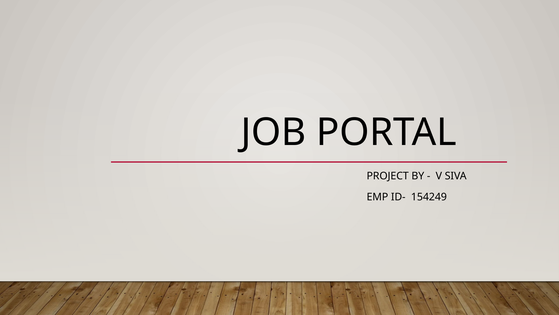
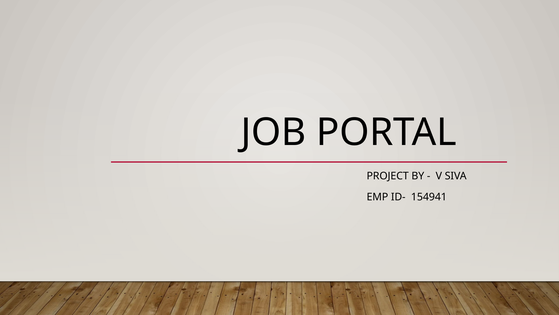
154249: 154249 -> 154941
